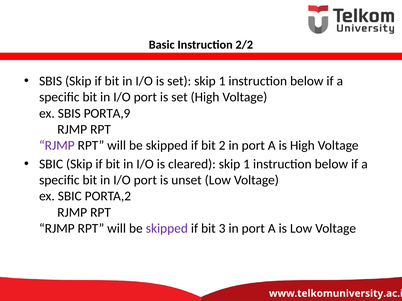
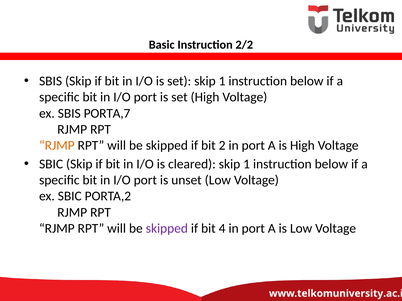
PORTA,9: PORTA,9 -> PORTA,7
RJMP at (57, 146) colour: purple -> orange
3: 3 -> 4
